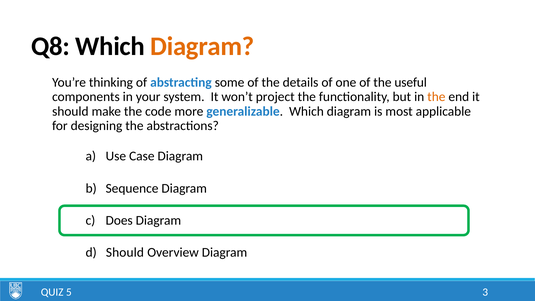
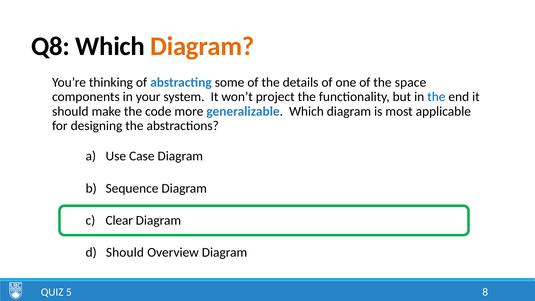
useful: useful -> space
the at (436, 97) colour: orange -> blue
Does: Does -> Clear
3: 3 -> 8
